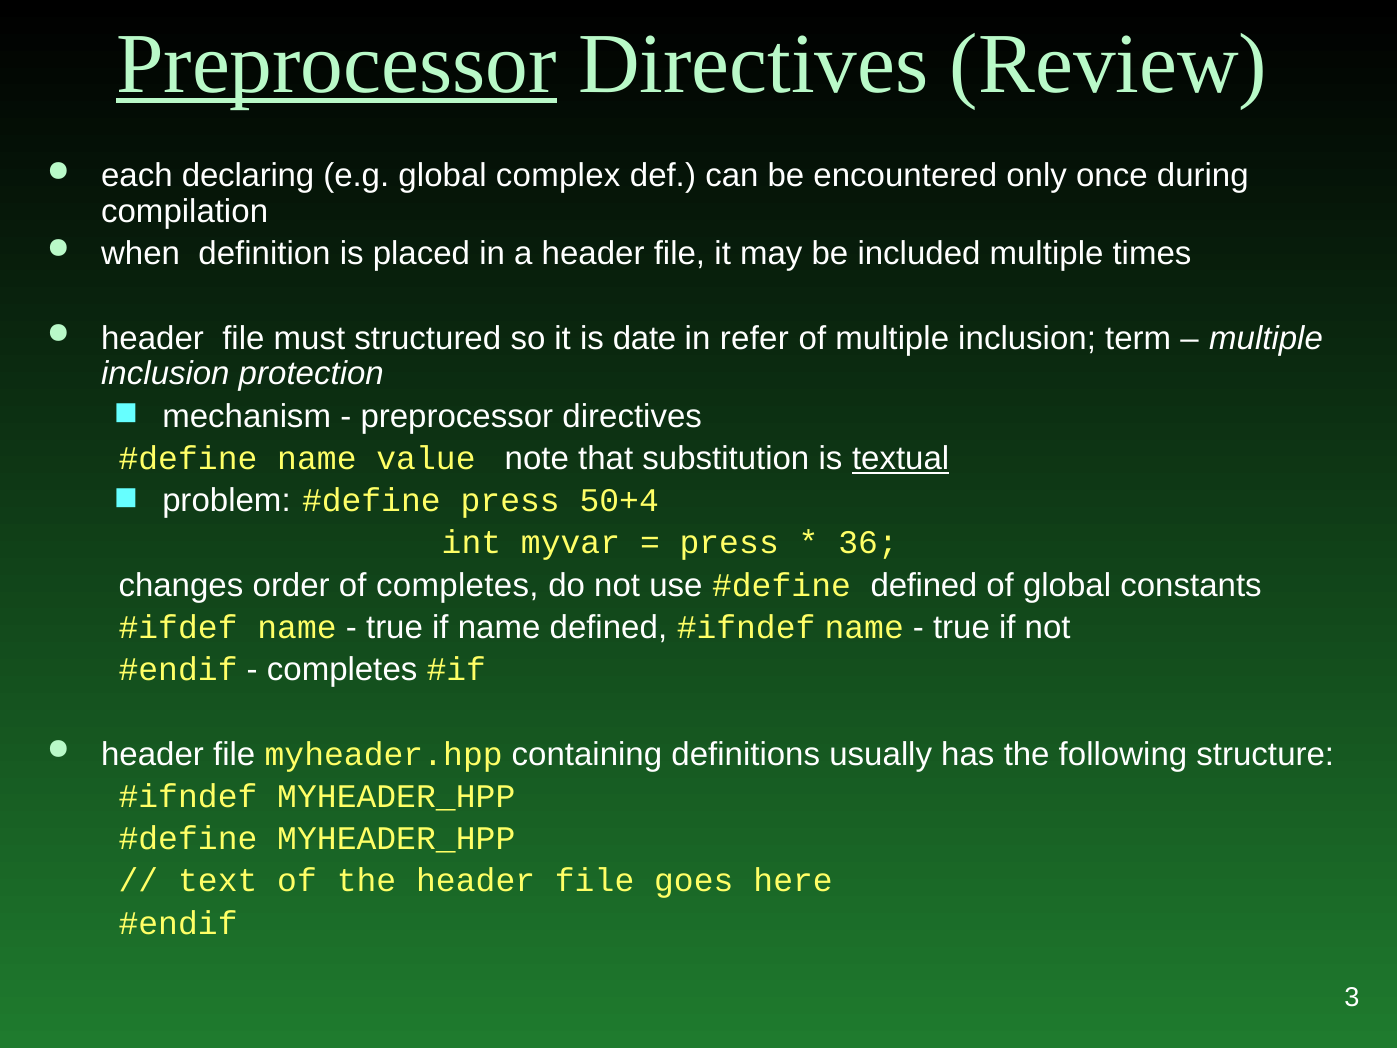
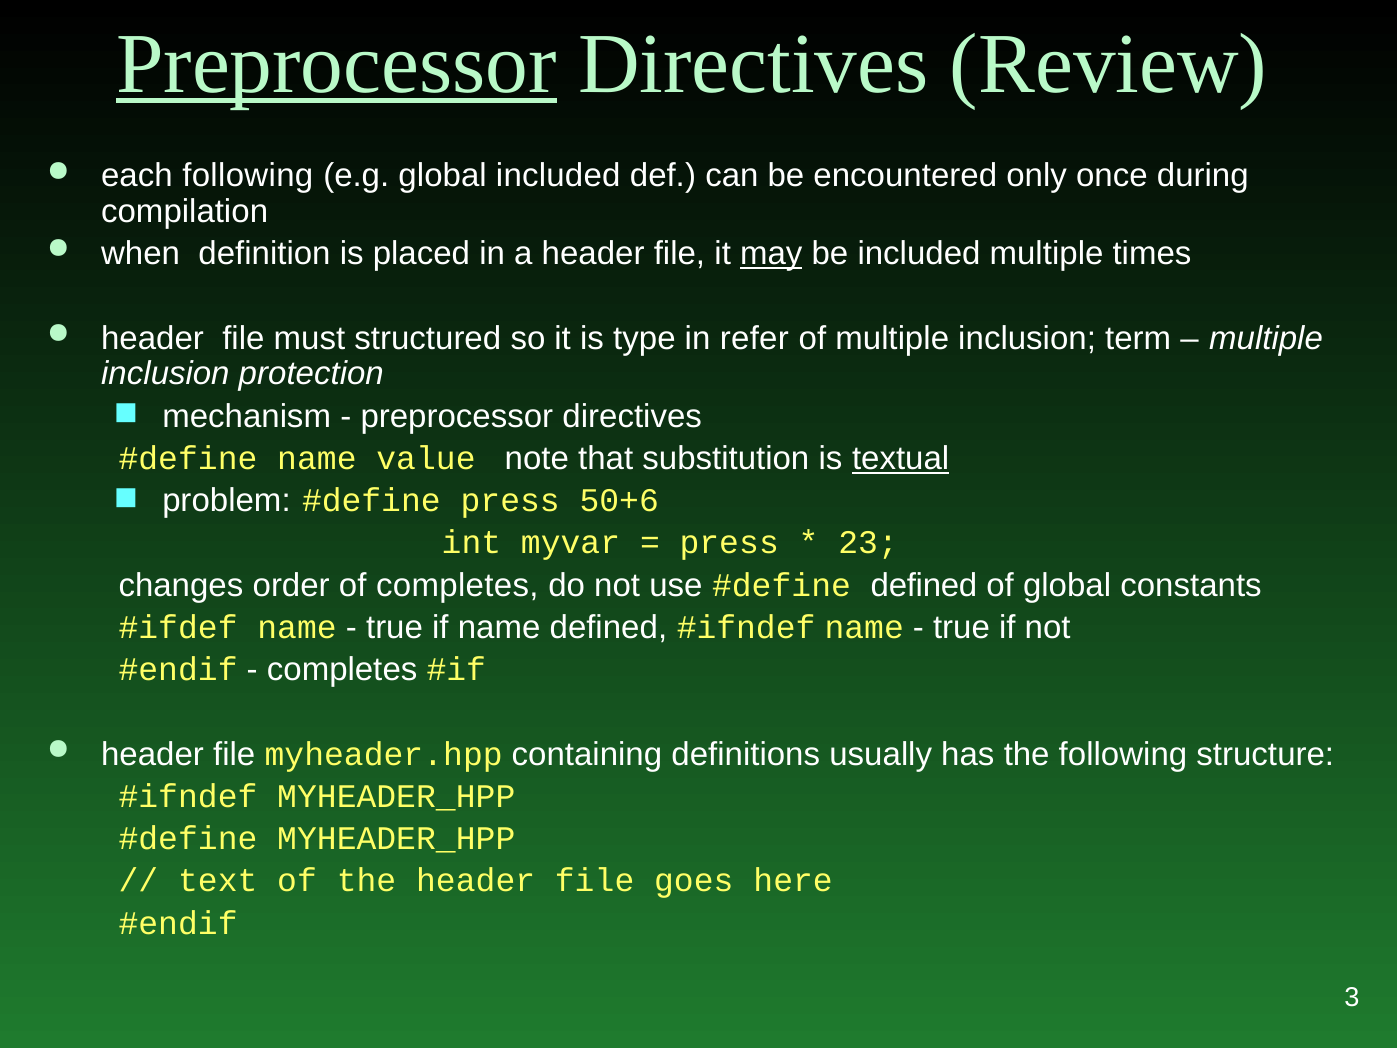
each declaring: declaring -> following
global complex: complex -> included
may underline: none -> present
date: date -> type
50+4: 50+4 -> 50+6
36: 36 -> 23
